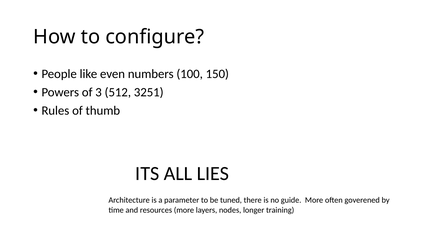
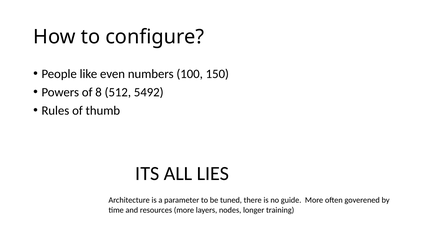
3: 3 -> 8
3251: 3251 -> 5492
